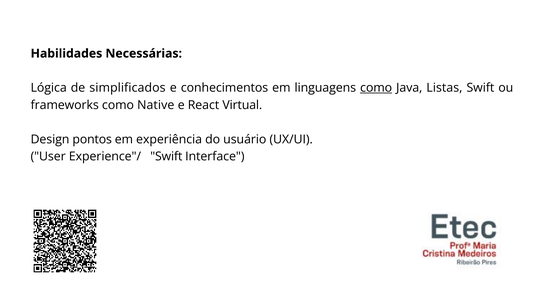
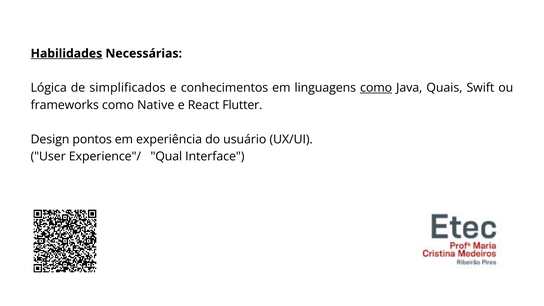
Habilidades underline: none -> present
Listas: Listas -> Quais
Virtual: Virtual -> Flutter
Experience"/ Swift: Swift -> Qual
